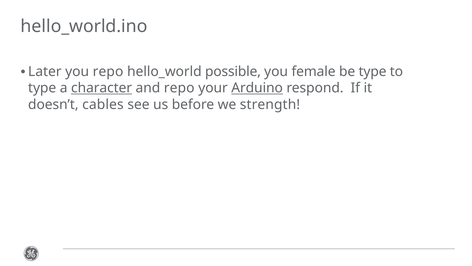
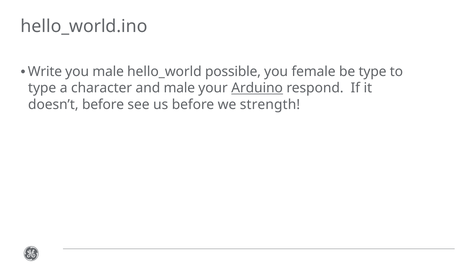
Later: Later -> Write
you repo: repo -> male
character underline: present -> none
and repo: repo -> male
doesn’t cables: cables -> before
